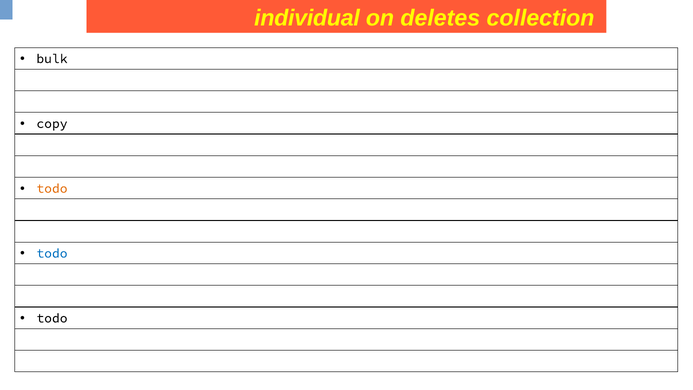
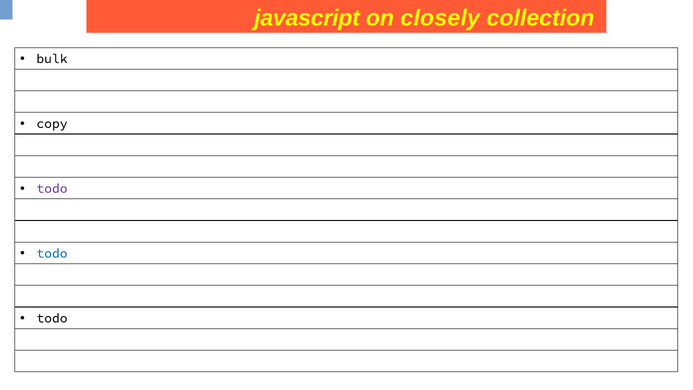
individual: individual -> javascript
deletes: deletes -> closely
todo at (52, 188) colour: orange -> purple
